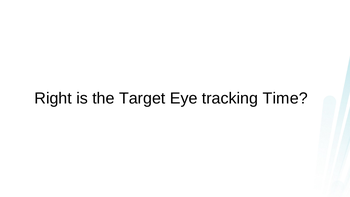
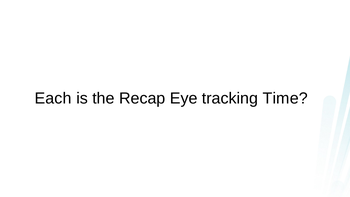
Right: Right -> Each
Target: Target -> Recap
